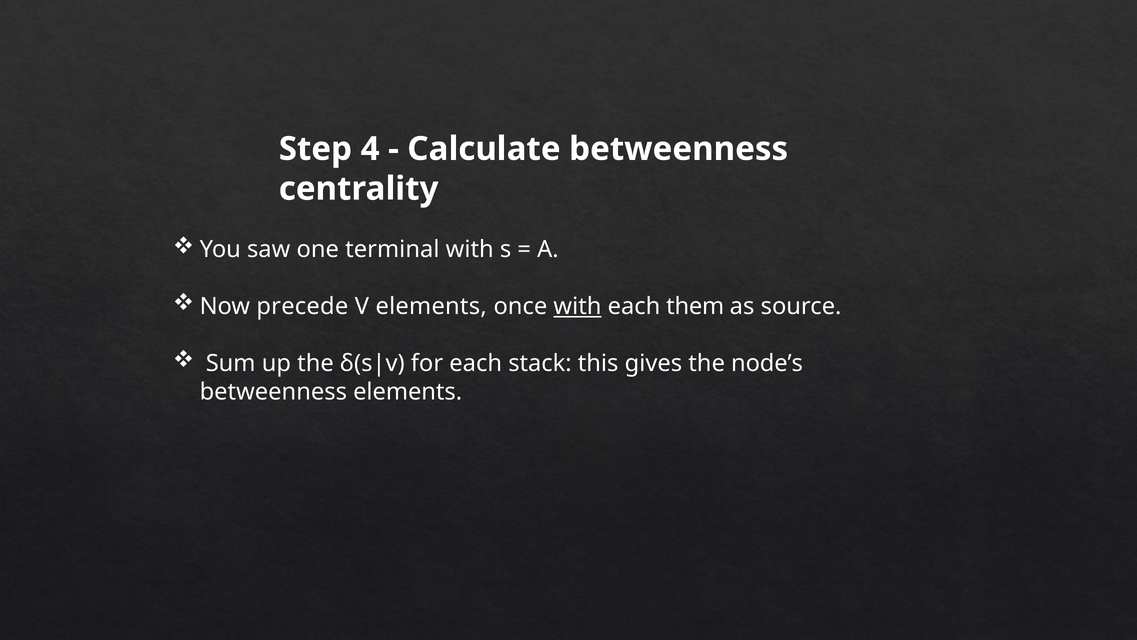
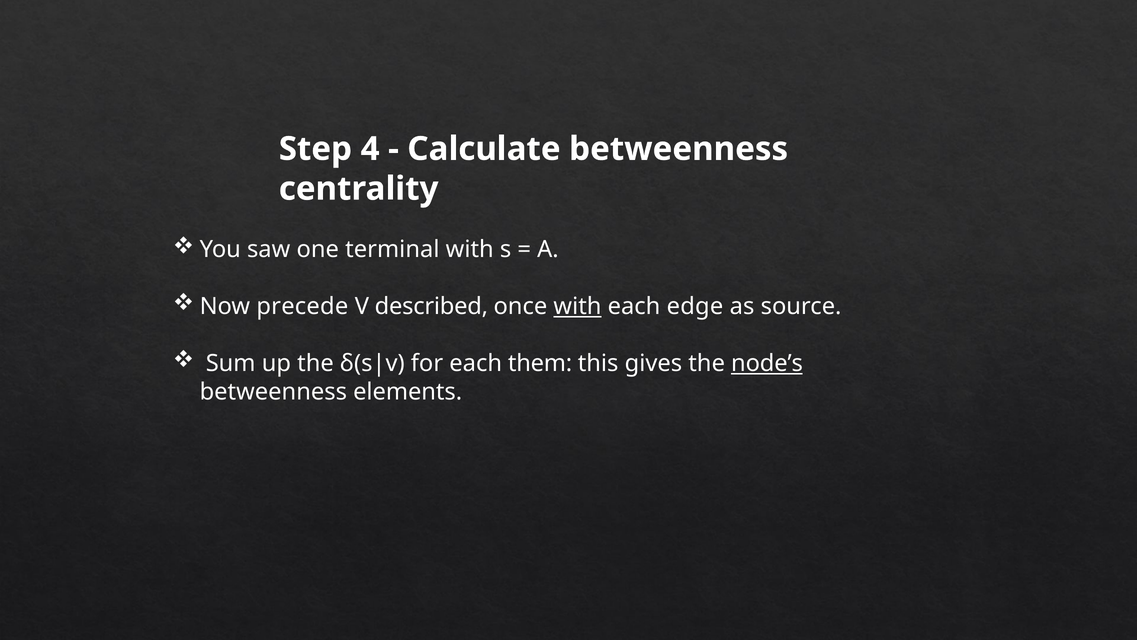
V elements: elements -> described
them: them -> edge
stack: stack -> them
node’s underline: none -> present
